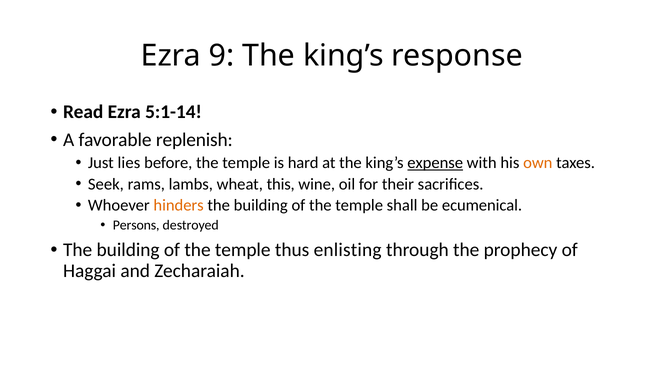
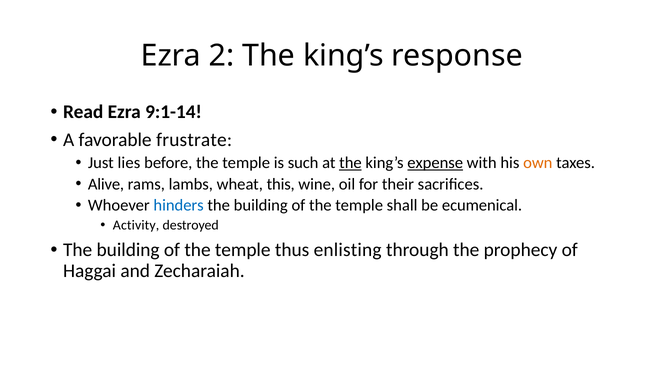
9: 9 -> 2
5:1-14: 5:1-14 -> 9:1-14
replenish: replenish -> frustrate
hard: hard -> such
the at (350, 163) underline: none -> present
Seek: Seek -> Alive
hinders colour: orange -> blue
Persons: Persons -> Activity
